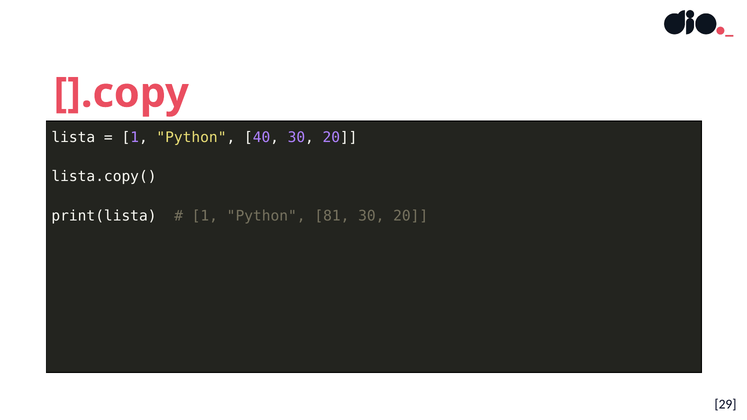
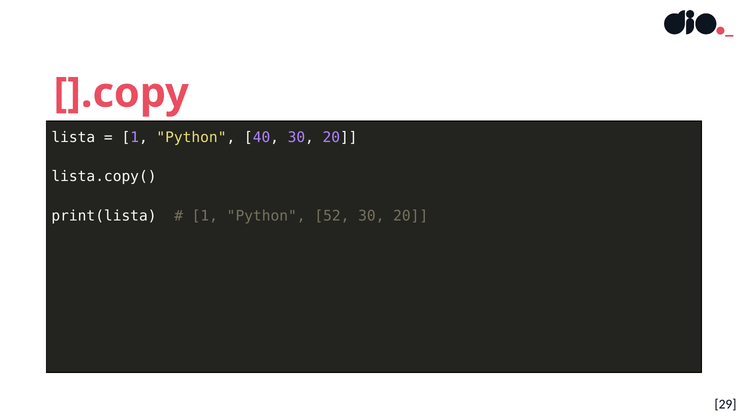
81: 81 -> 52
